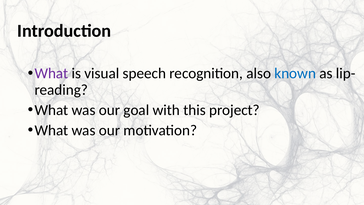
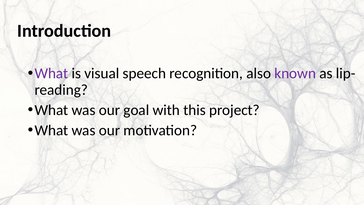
known colour: blue -> purple
